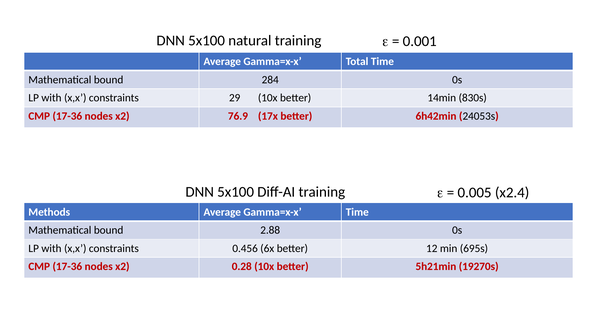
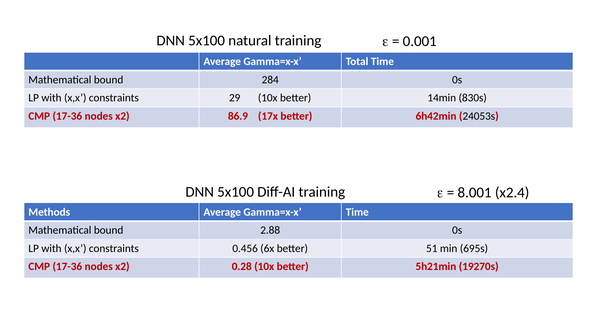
76.9: 76.9 -> 86.9
0.005: 0.005 -> 8.001
12: 12 -> 51
